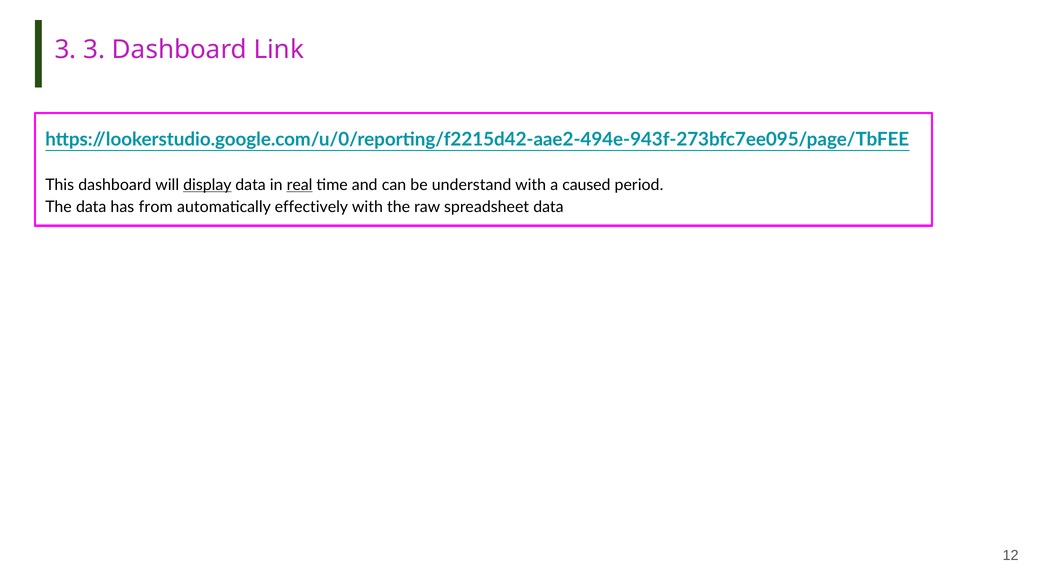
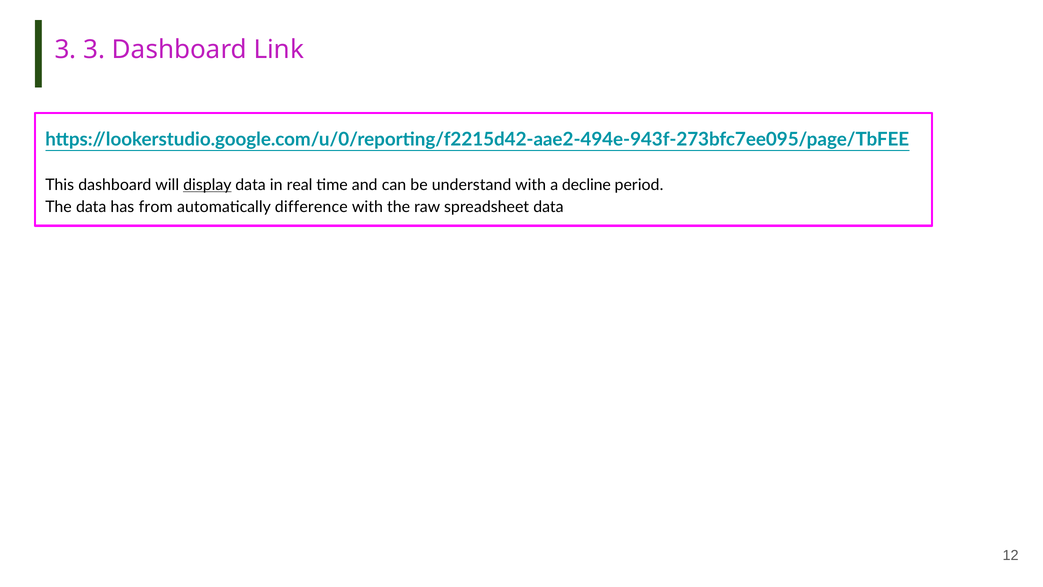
real underline: present -> none
caused: caused -> decline
effectively: effectively -> difference
